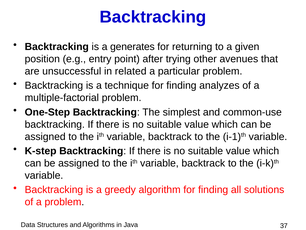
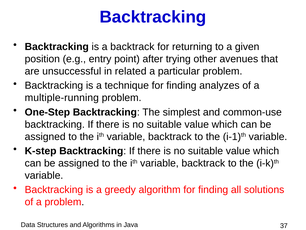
a generates: generates -> backtrack
multiple-factorial: multiple-factorial -> multiple-running
